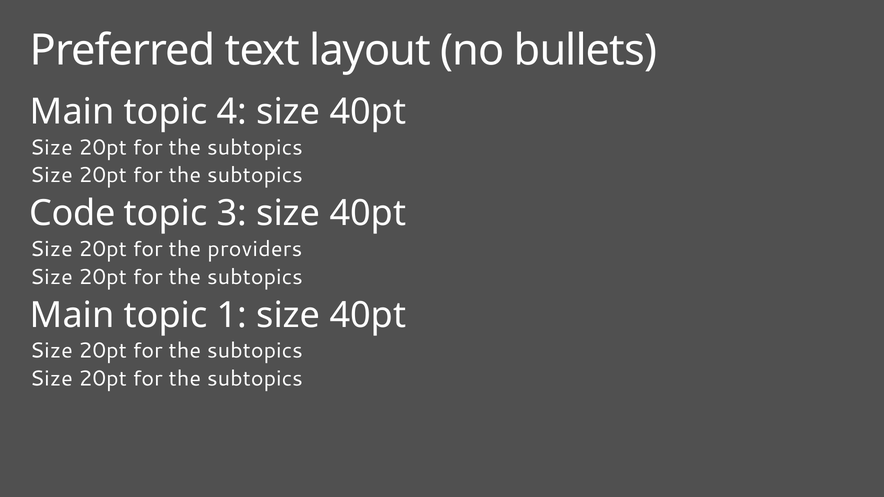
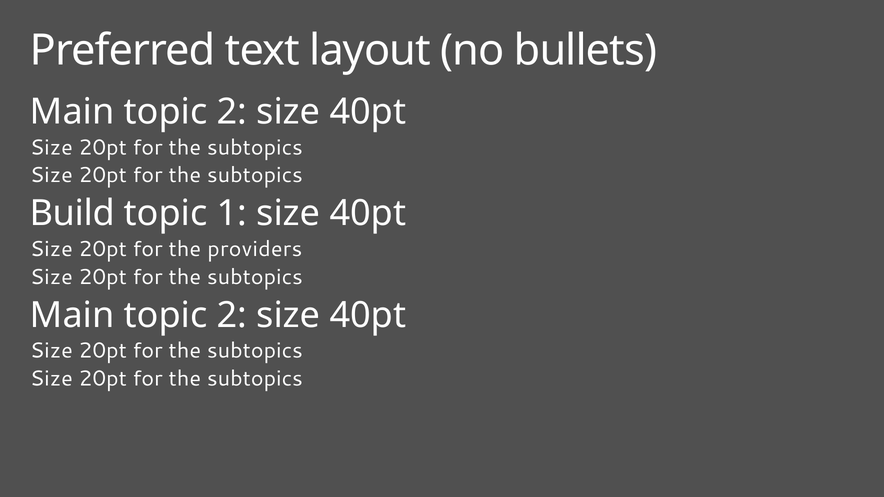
4 at (232, 112): 4 -> 2
Code: Code -> Build
3: 3 -> 1
1 at (232, 315): 1 -> 2
